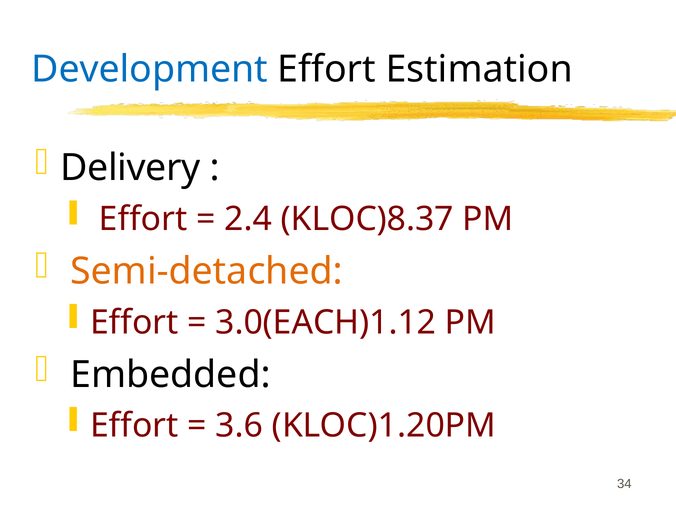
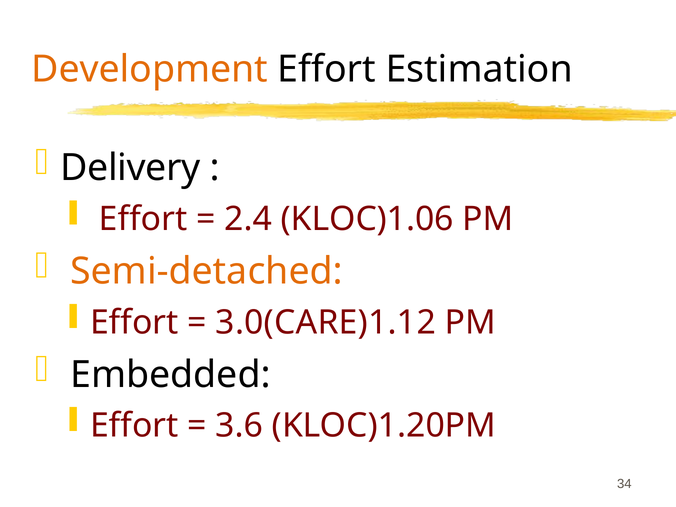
Development colour: blue -> orange
KLOC)8.37: KLOC)8.37 -> KLOC)1.06
3.0(EACH)1.12: 3.0(EACH)1.12 -> 3.0(CARE)1.12
